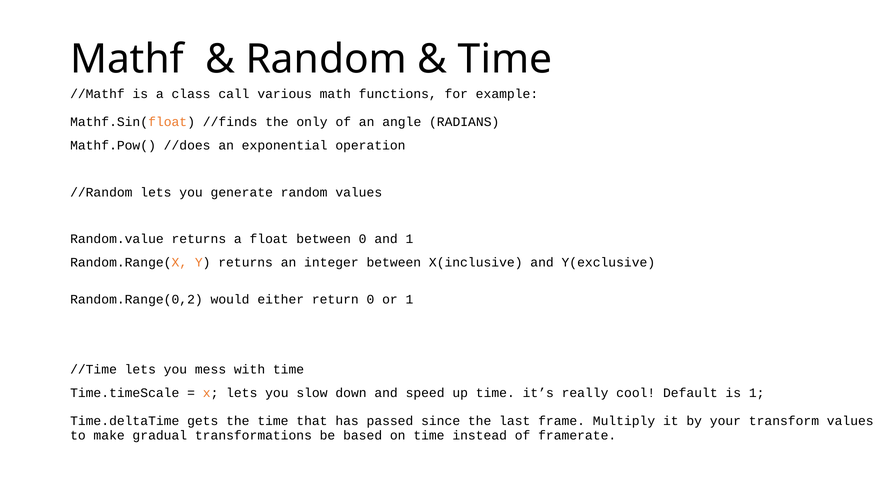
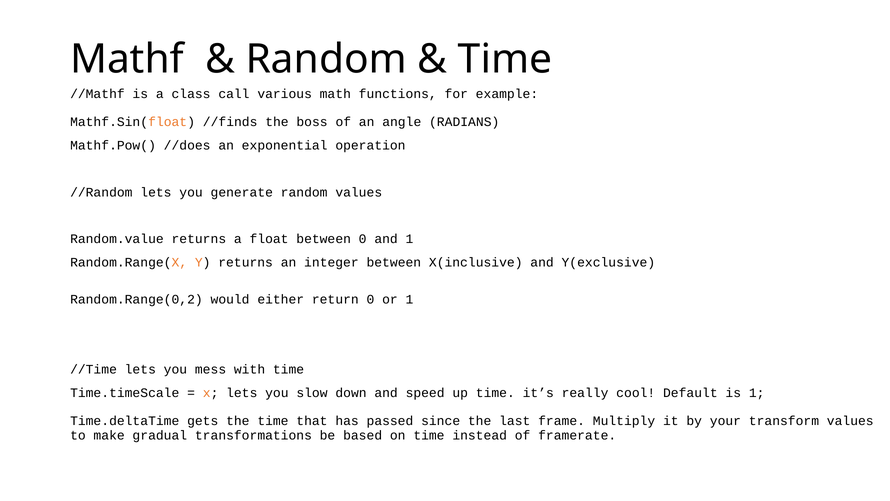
only: only -> boss
